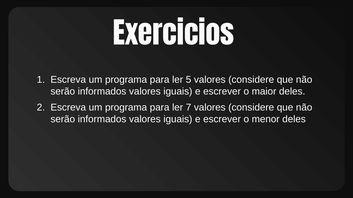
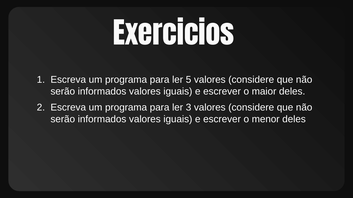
7: 7 -> 3
